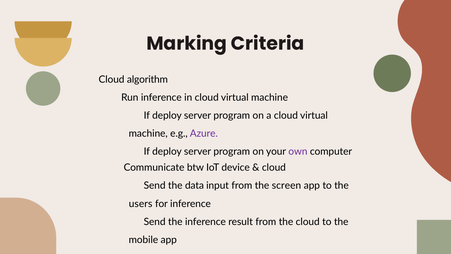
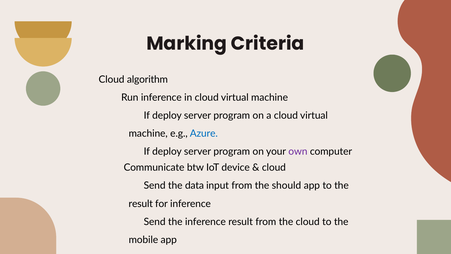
Azure colour: purple -> blue
screen: screen -> should
users at (141, 203): users -> result
